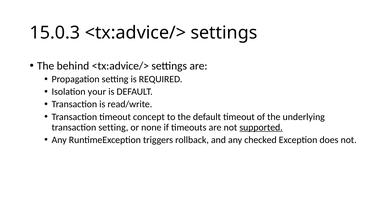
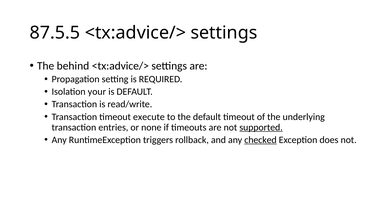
15.0.3: 15.0.3 -> 87.5.5
concept: concept -> execute
transaction setting: setting -> entries
checked underline: none -> present
